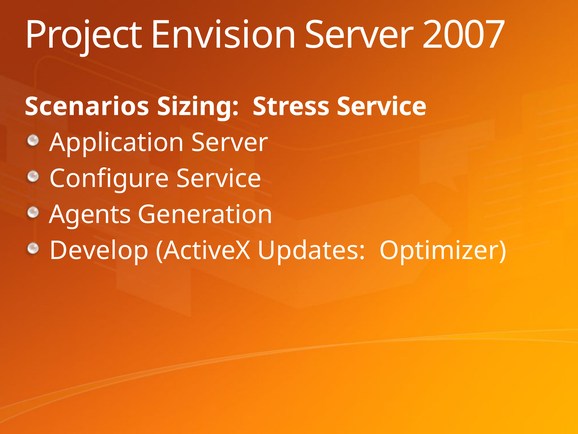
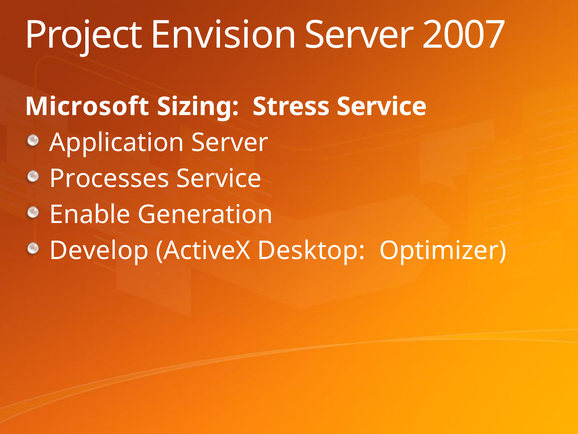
Scenarios: Scenarios -> Microsoft
Configure: Configure -> Processes
Agents: Agents -> Enable
Updates: Updates -> Desktop
